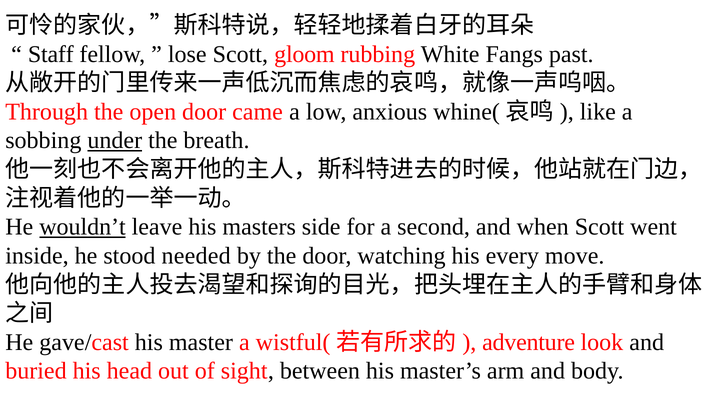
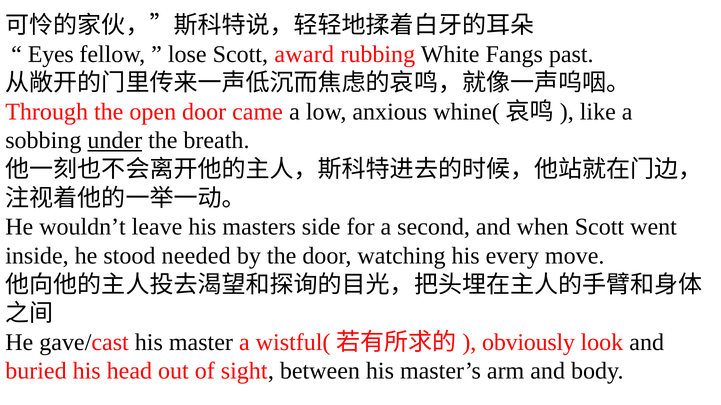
Staff: Staff -> Eyes
gloom: gloom -> award
wouldn’t underline: present -> none
adventure: adventure -> obviously
